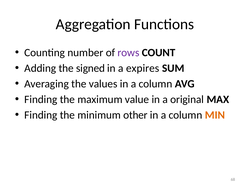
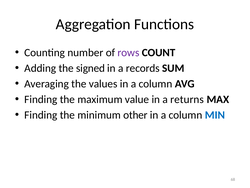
expires: expires -> records
original: original -> returns
MIN colour: orange -> blue
